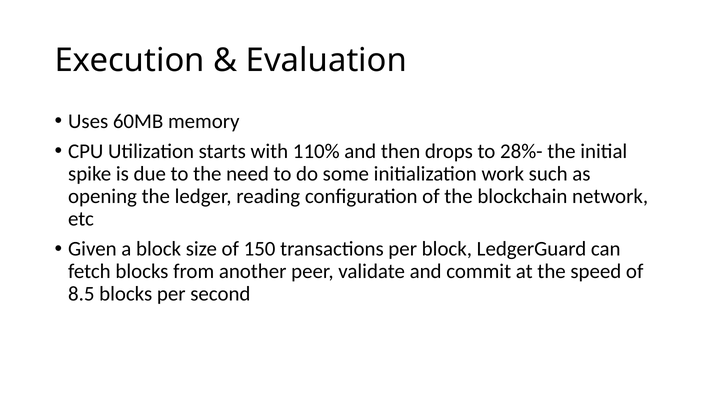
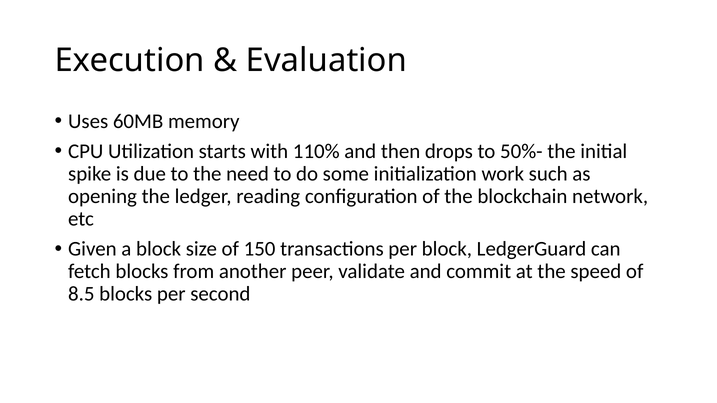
28%-: 28%- -> 50%-
